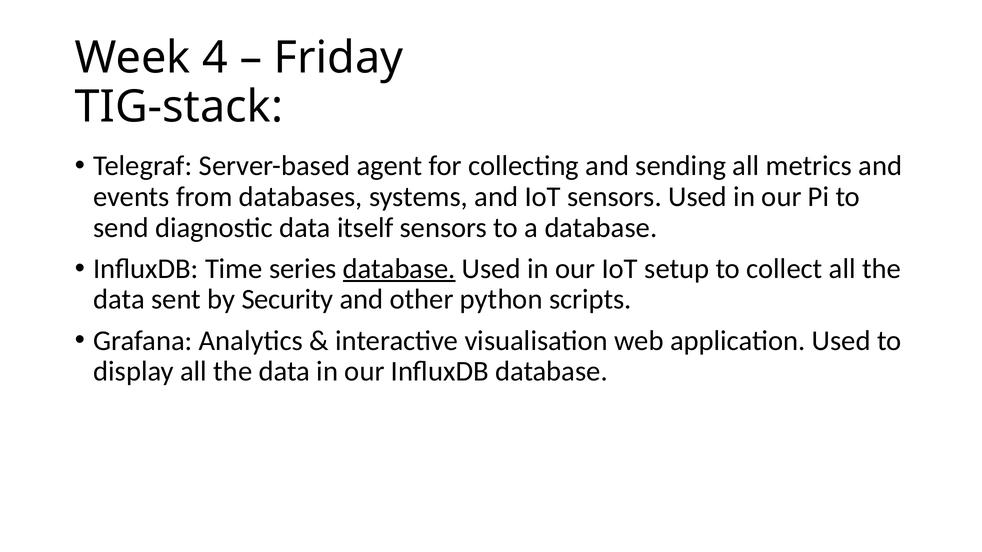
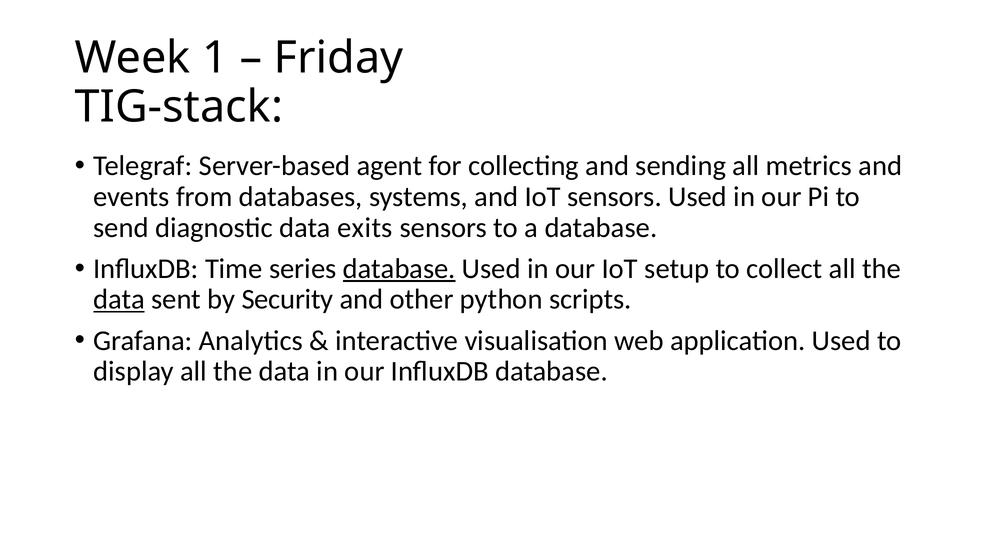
4: 4 -> 1
itself: itself -> exits
data at (119, 300) underline: none -> present
